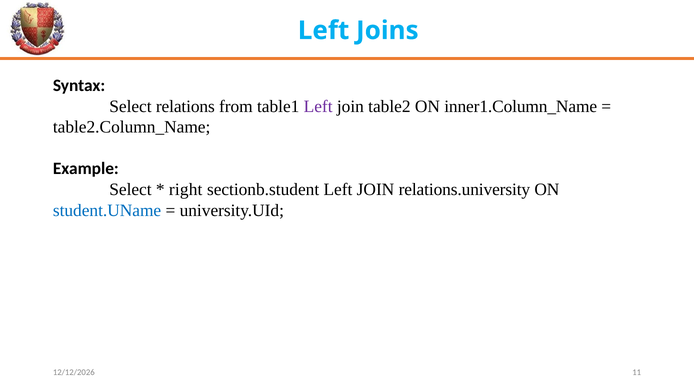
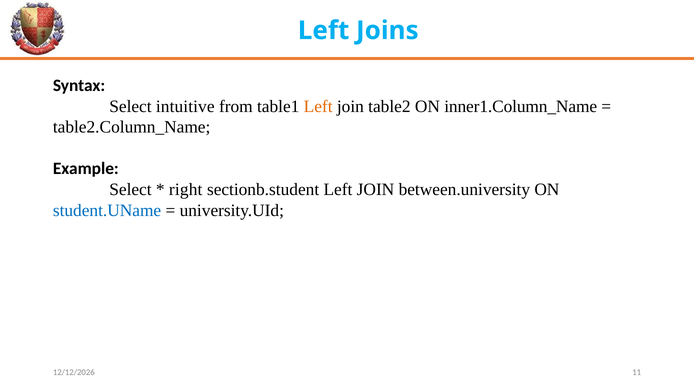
relations: relations -> intuitive
Left at (318, 106) colour: purple -> orange
relations.university: relations.university -> between.university
